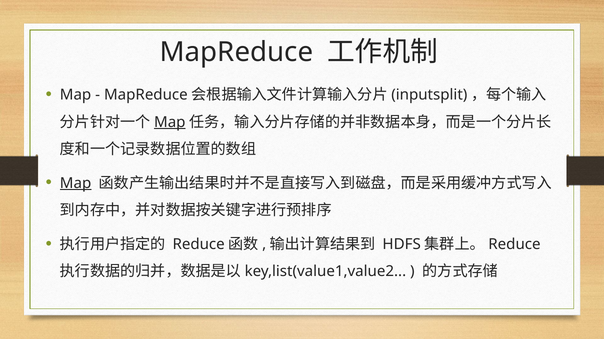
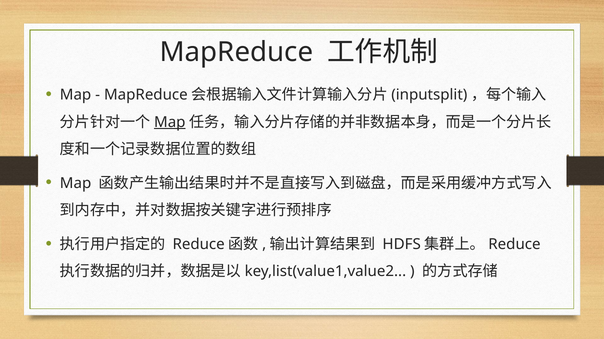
Map at (76, 183) underline: present -> none
